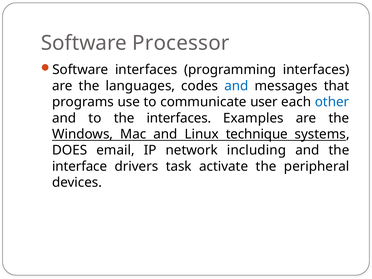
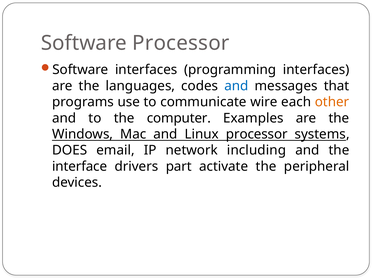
user: user -> wire
other colour: blue -> orange
the interfaces: interfaces -> computer
Linux technique: technique -> processor
task: task -> part
